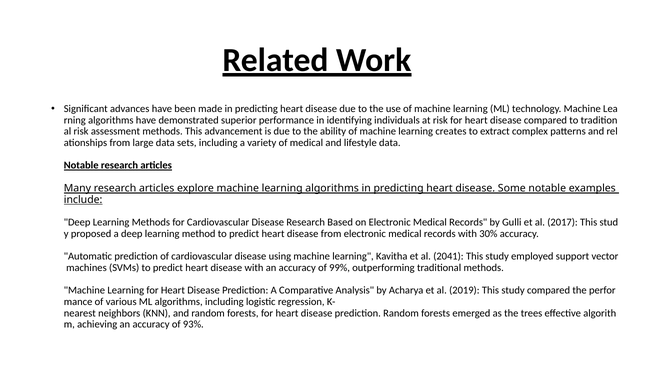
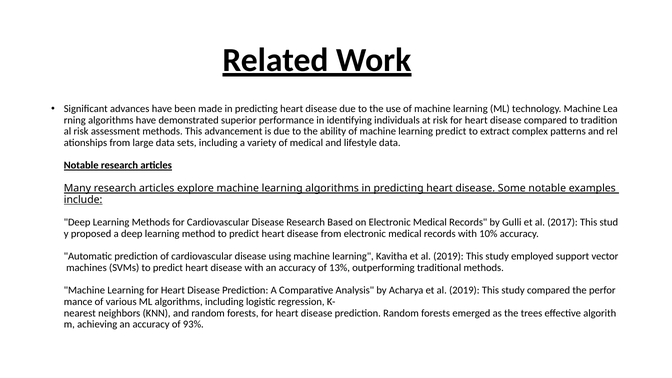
learning creates: creates -> predict
30%: 30% -> 10%
Kavitha et al 2041: 2041 -> 2019
99%: 99% -> 13%
